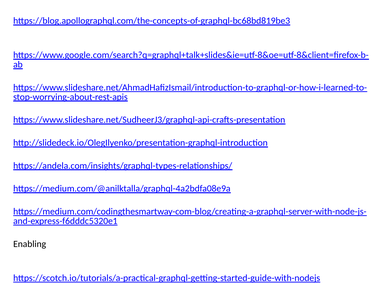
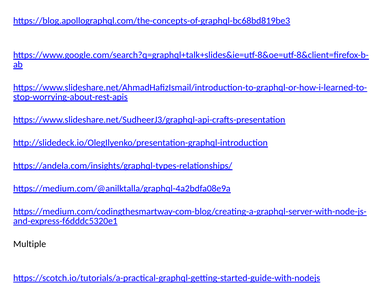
Enabling: Enabling -> Multiple
